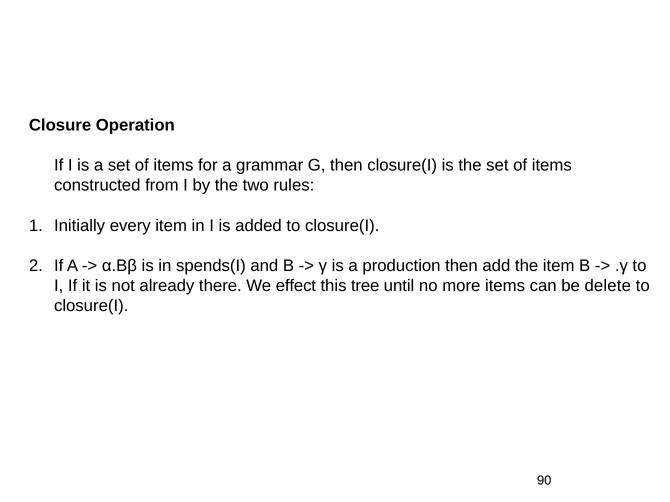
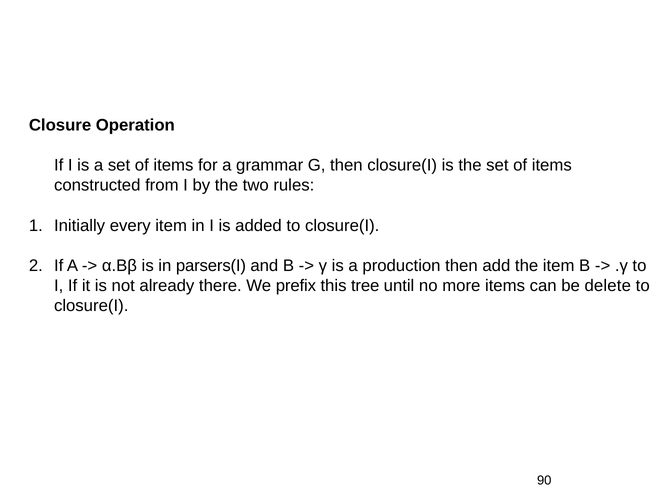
spends(I: spends(I -> parsers(I
effect: effect -> prefix
